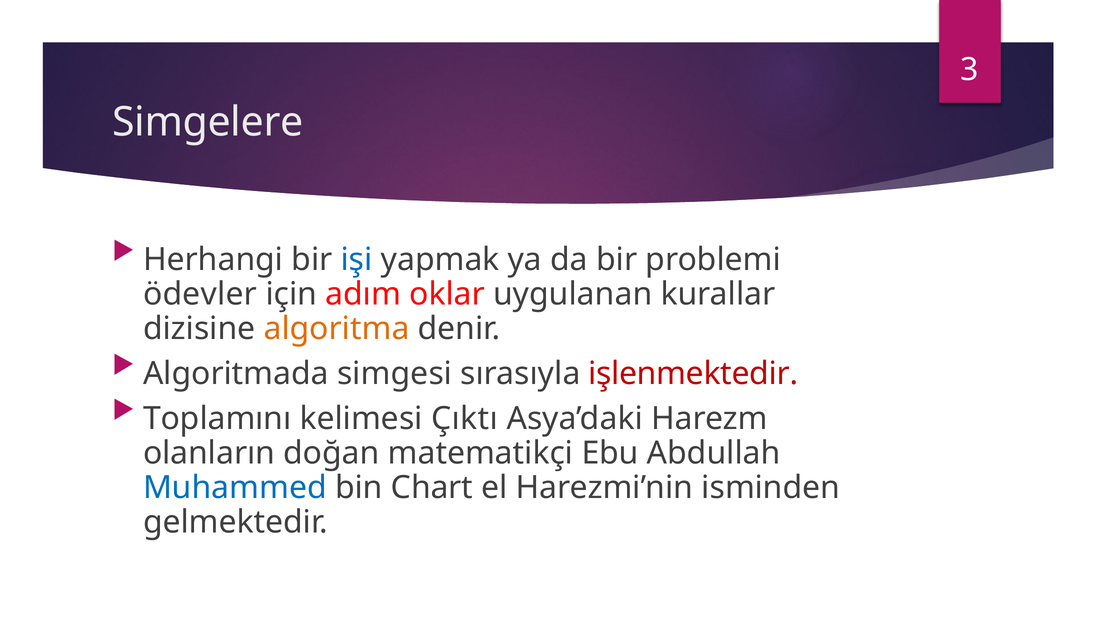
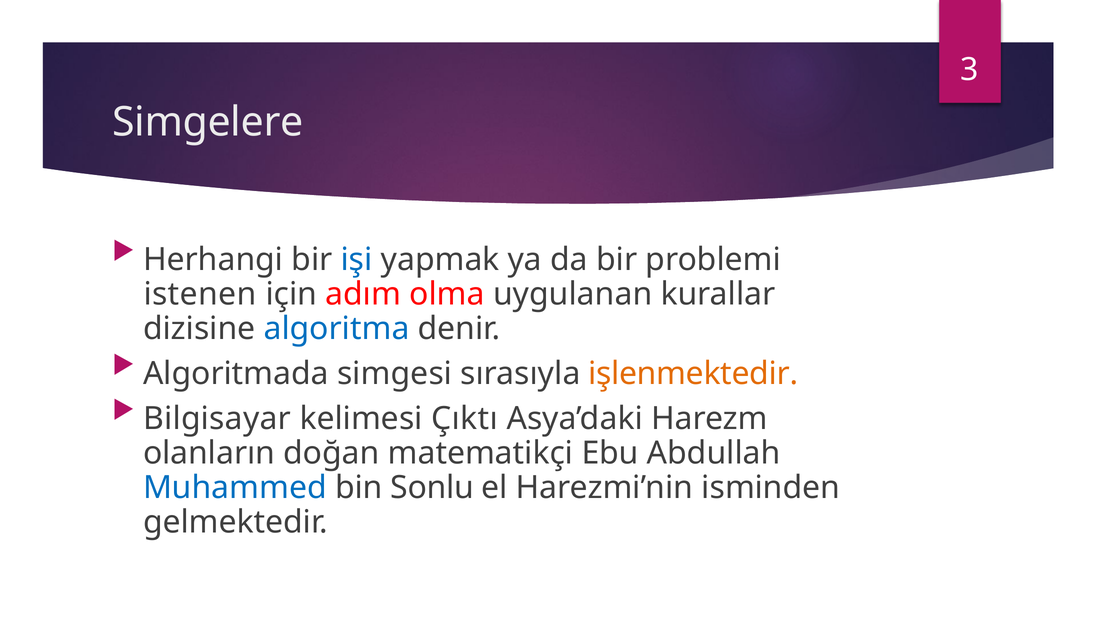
ödevler: ödevler -> istenen
oklar: oklar -> olma
algoritma colour: orange -> blue
işlenmektedir colour: red -> orange
Toplamını: Toplamını -> Bilgisayar
Chart: Chart -> Sonlu
